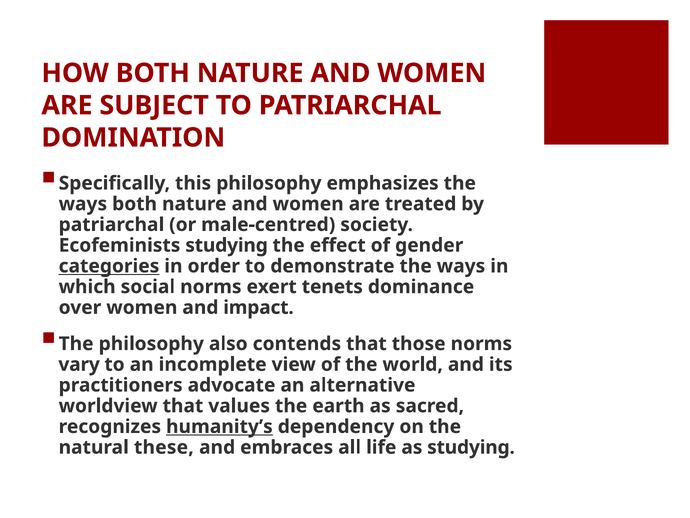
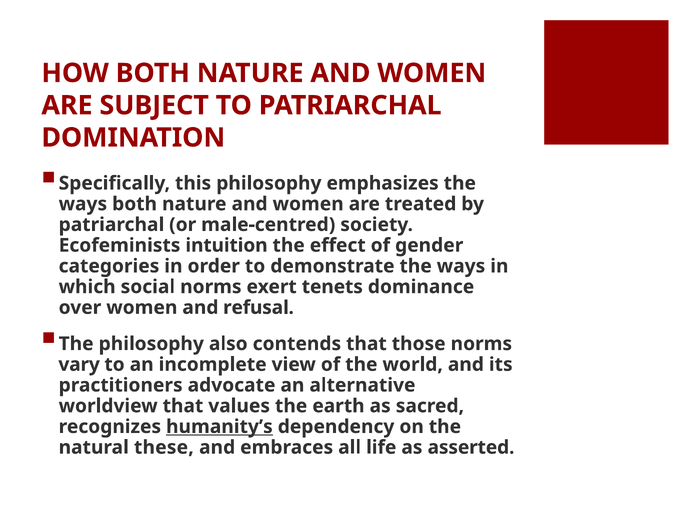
Ecofeminists studying: studying -> intuition
categories underline: present -> none
impact: impact -> refusal
as studying: studying -> asserted
